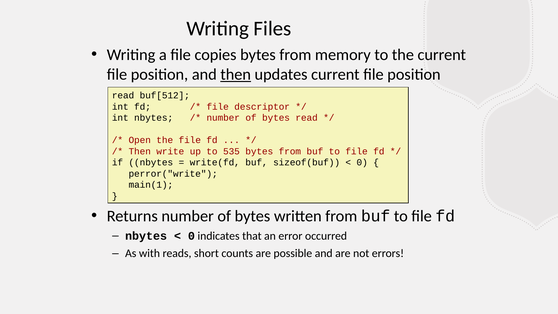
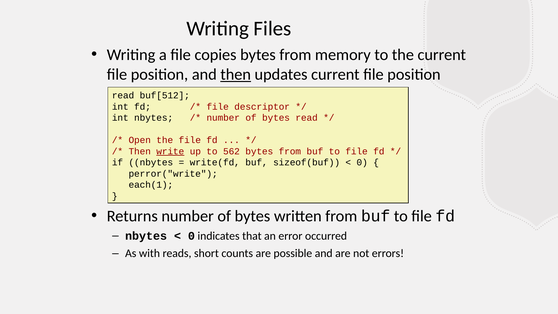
write underline: none -> present
535: 535 -> 562
main(1: main(1 -> each(1
